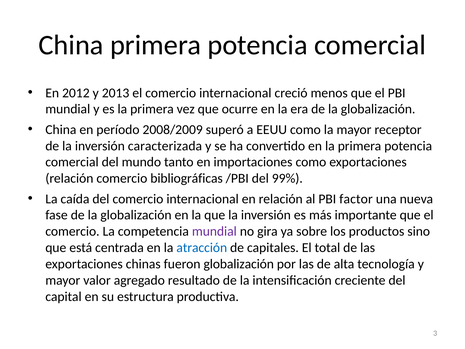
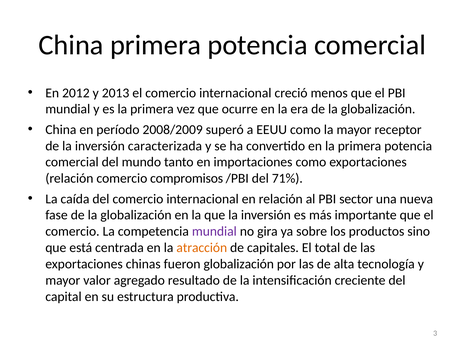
bibliográficas: bibliográficas -> compromisos
99%: 99% -> 71%
factor: factor -> sector
atracción colour: blue -> orange
